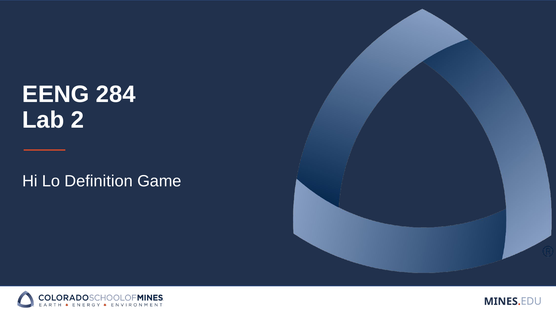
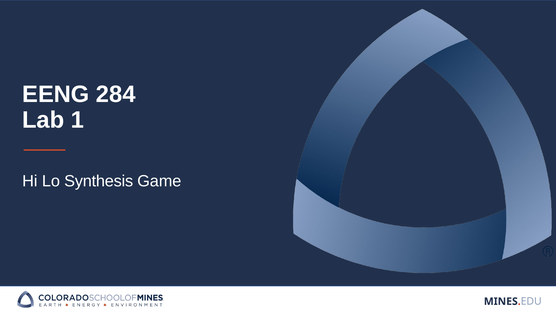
2: 2 -> 1
Definition: Definition -> Synthesis
